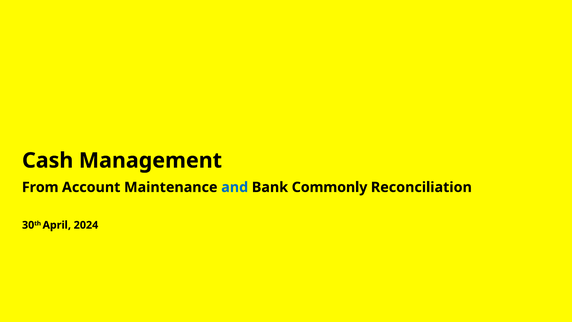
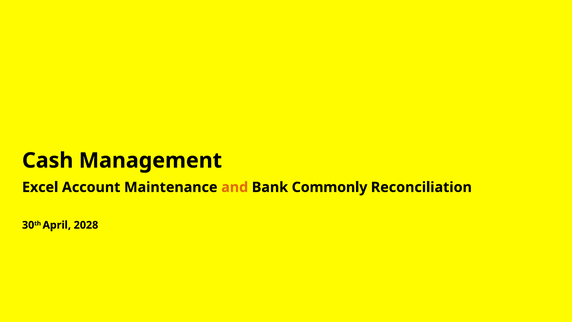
From: From -> Excel
and colour: blue -> orange
2024: 2024 -> 2028
